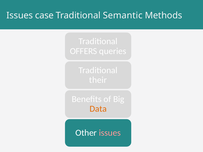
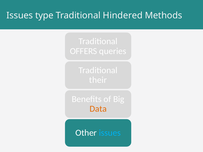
case: case -> type
Semantic: Semantic -> Hindered
issues at (110, 133) colour: pink -> light blue
